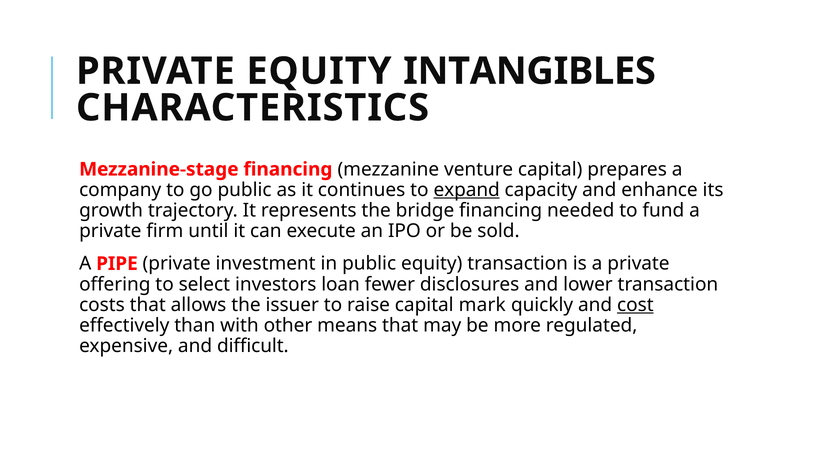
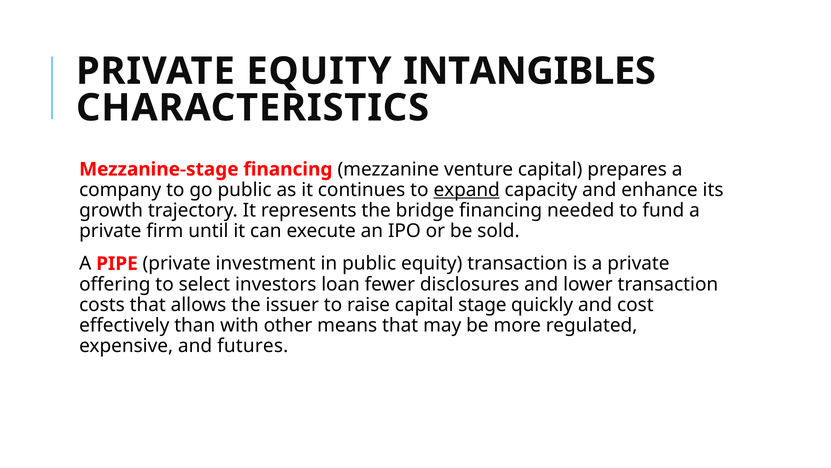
mark: mark -> stage
cost underline: present -> none
difficult: difficult -> futures
